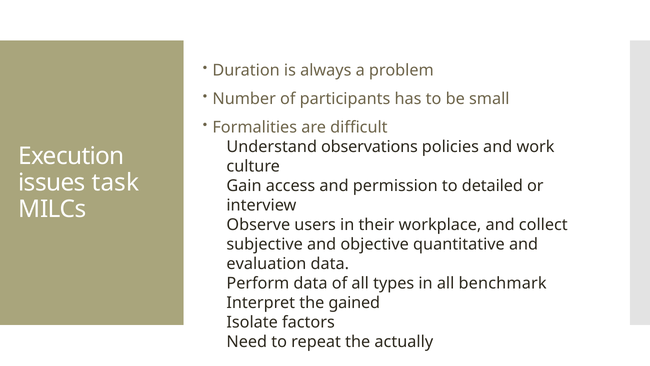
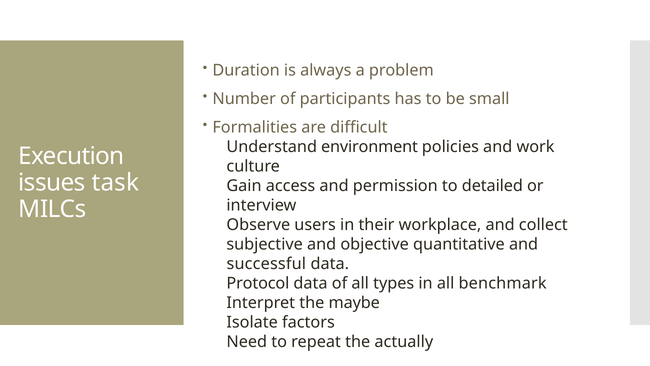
observations: observations -> environment
evaluation: evaluation -> successful
Perform: Perform -> Protocol
gained: gained -> maybe
